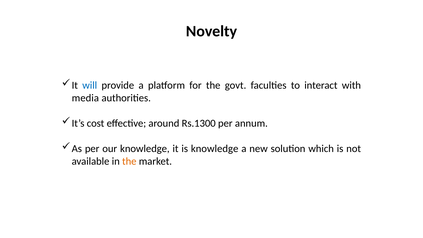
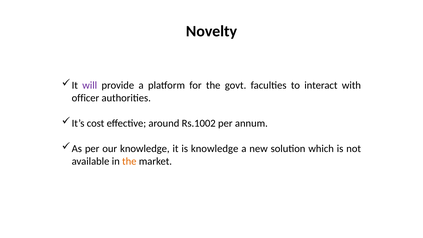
will colour: blue -> purple
media: media -> officer
Rs.1300: Rs.1300 -> Rs.1002
